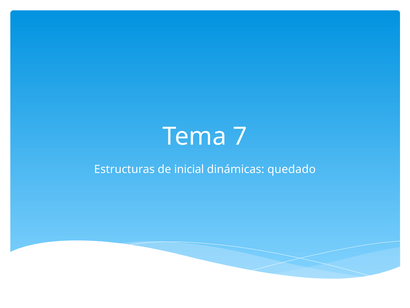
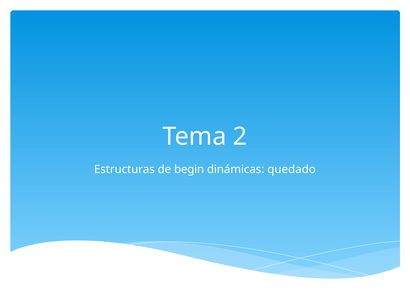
7: 7 -> 2
inicial: inicial -> begin
